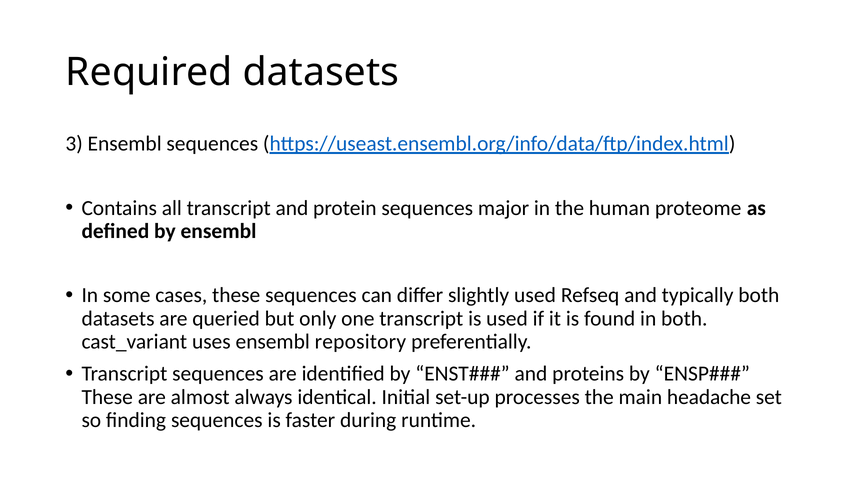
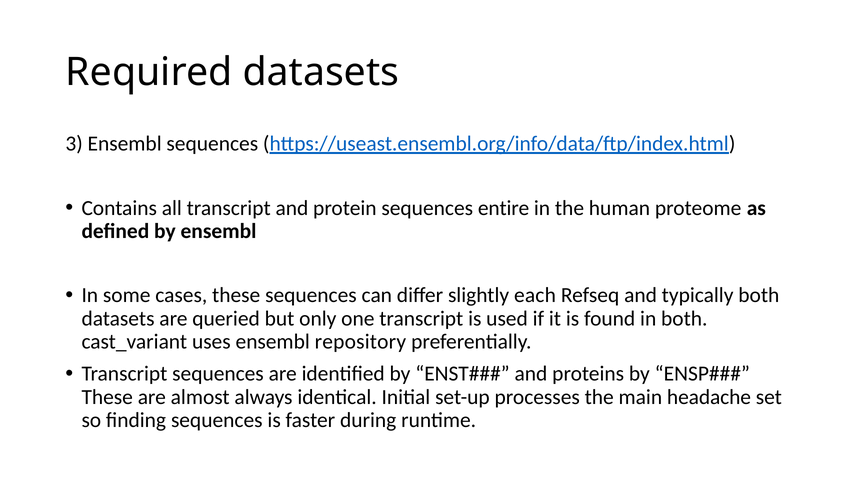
major: major -> entire
slightly used: used -> each
